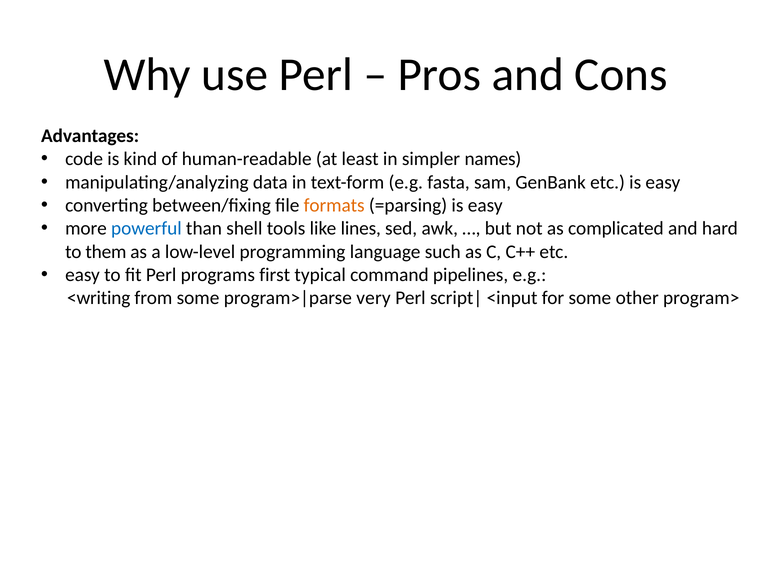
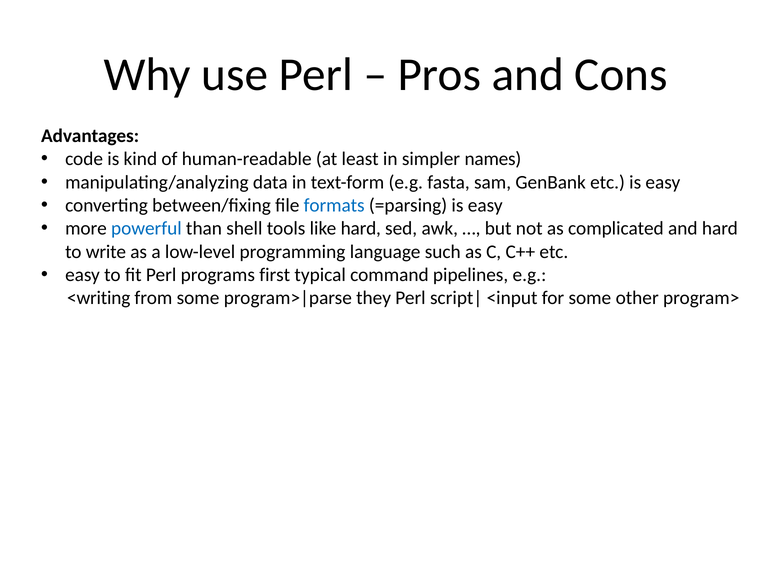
formats colour: orange -> blue
like lines: lines -> hard
them: them -> write
very: very -> they
